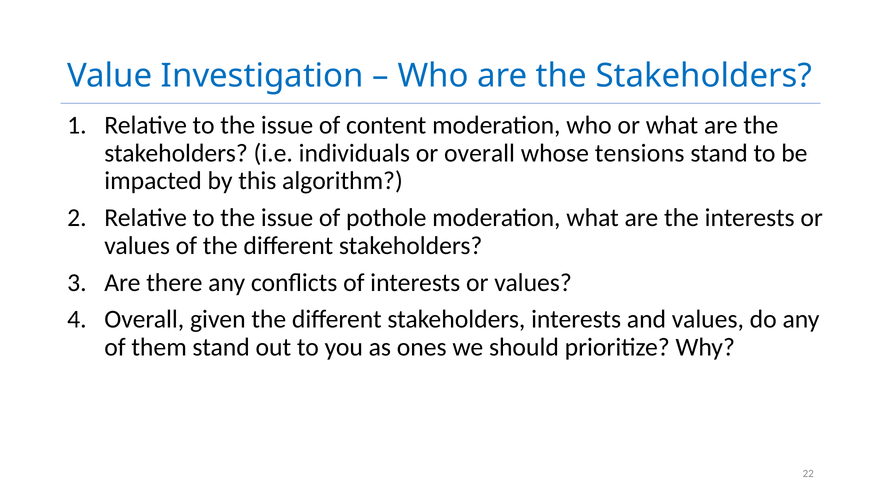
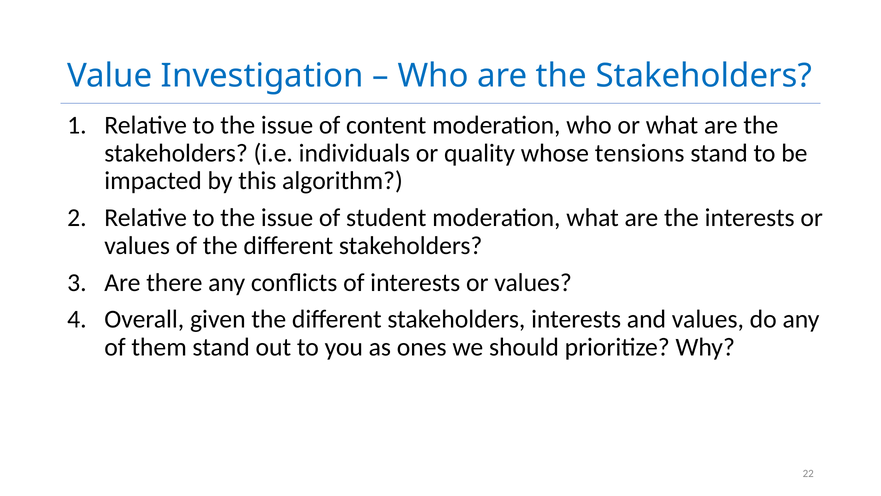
or overall: overall -> quality
pothole: pothole -> student
